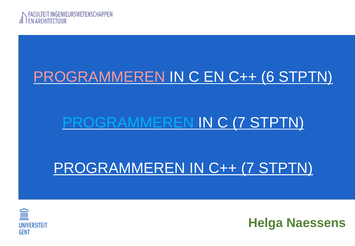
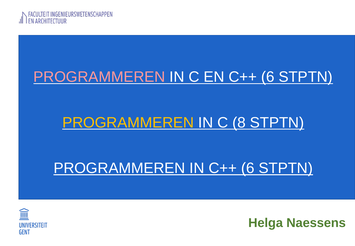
PROGRAMMEREN at (128, 122) colour: light blue -> yellow
C 7: 7 -> 8
IN C++ 7: 7 -> 6
